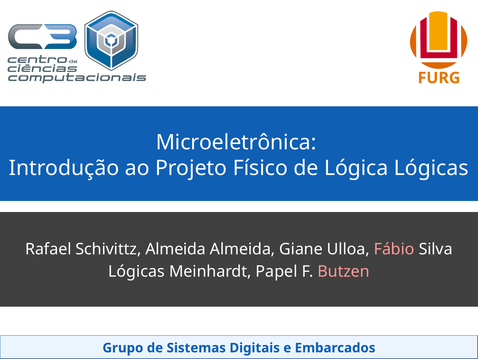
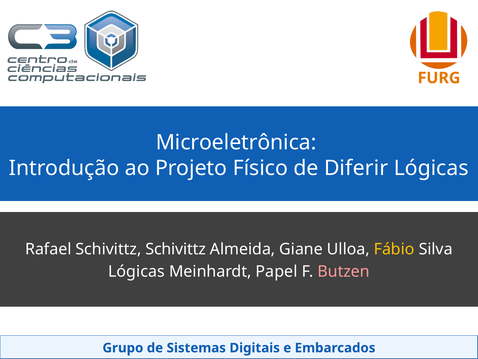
Lógica: Lógica -> Diferir
Schivittz Almeida: Almeida -> Schivittz
Fábio colour: pink -> yellow
